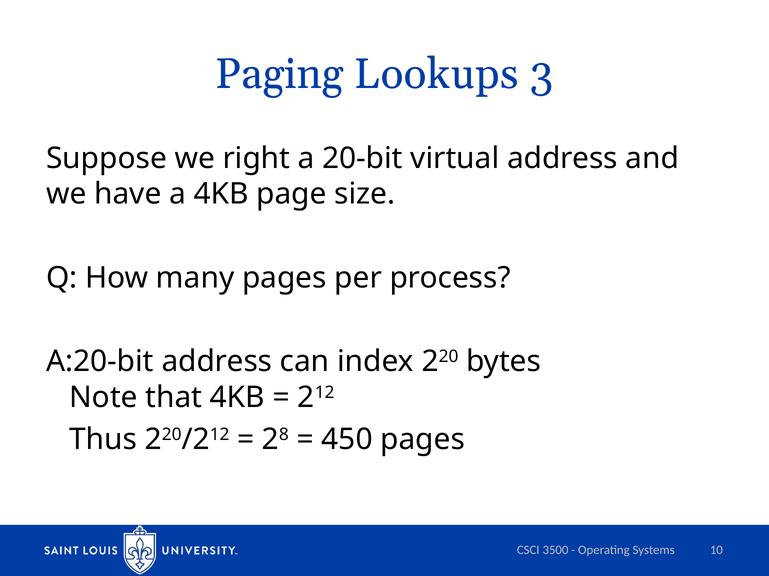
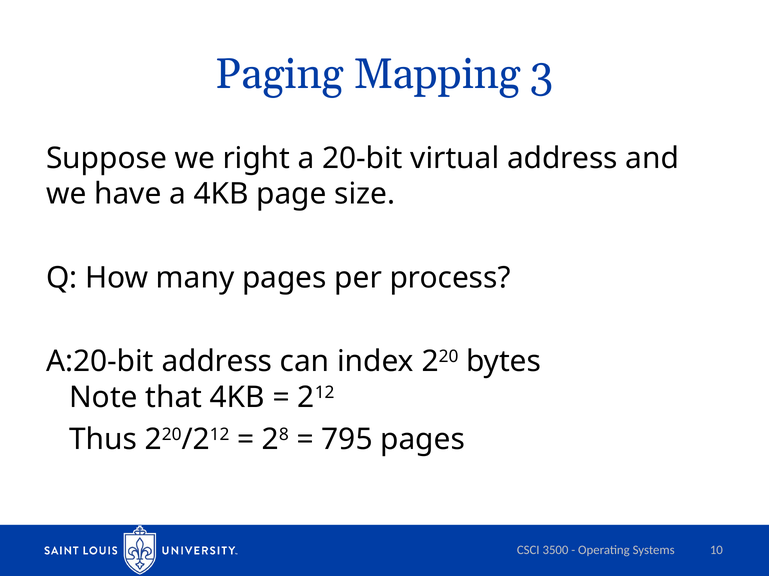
Lookups: Lookups -> Mapping
450: 450 -> 795
